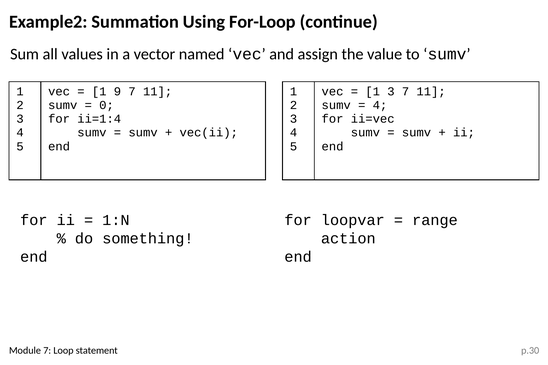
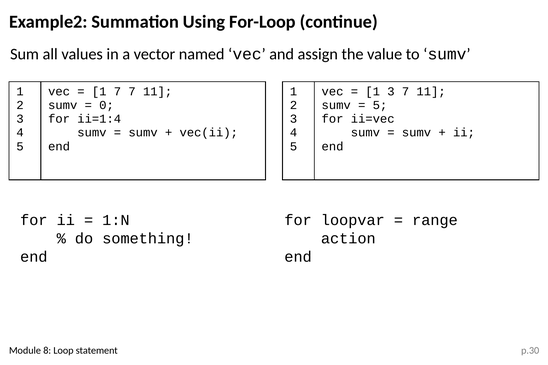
1 9: 9 -> 7
4 at (380, 105): 4 -> 5
Module 7: 7 -> 8
